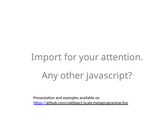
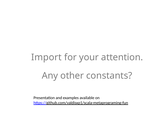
javascript: javascript -> constants
